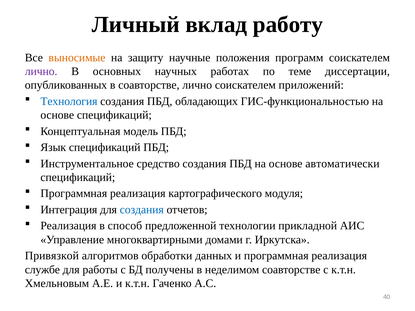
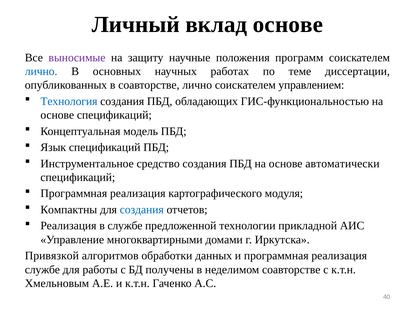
вклад работу: работу -> основе
выносимые colour: orange -> purple
лично at (41, 71) colour: purple -> blue
приложений: приложений -> управлением
Интеграция: Интеграция -> Компактны
в способ: способ -> службе
